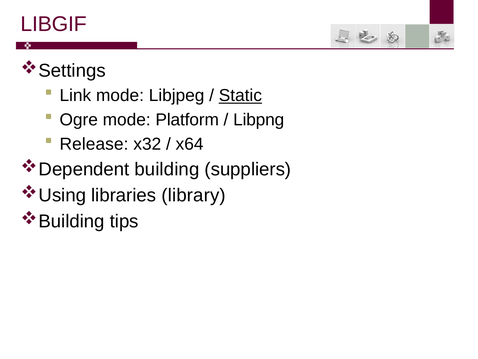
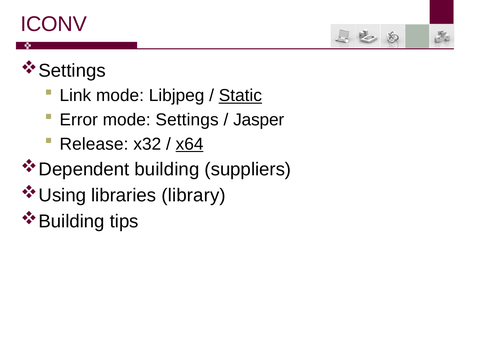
LIBGIF: LIBGIF -> ICONV
Ogre: Ogre -> Error
Platform: Platform -> Settings
Libpng: Libpng -> Jasper
x64 underline: none -> present
